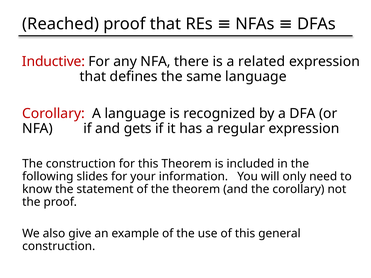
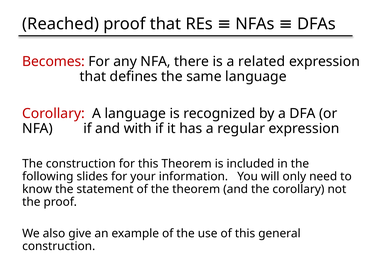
Inductive: Inductive -> Becomes
gets: gets -> with
